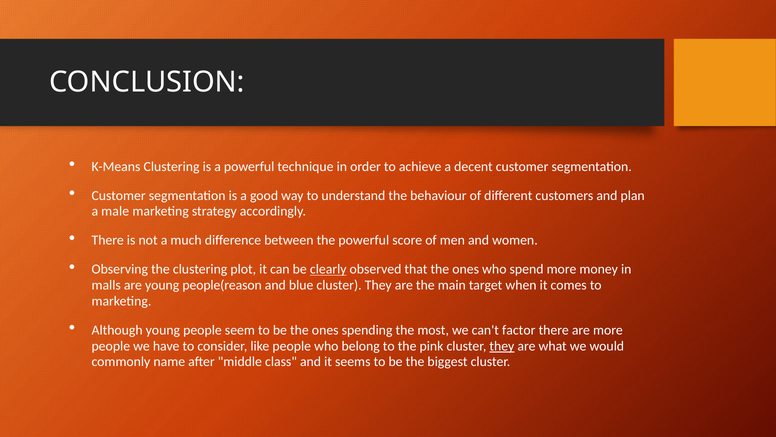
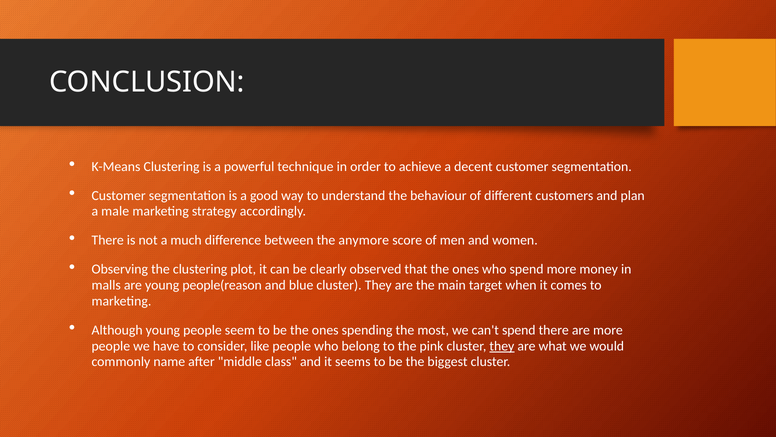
the powerful: powerful -> anymore
clearly underline: present -> none
can't factor: factor -> spend
